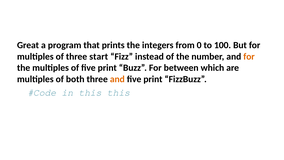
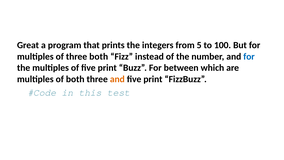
0: 0 -> 5
three start: start -> both
for at (249, 56) colour: orange -> blue
this this: this -> test
